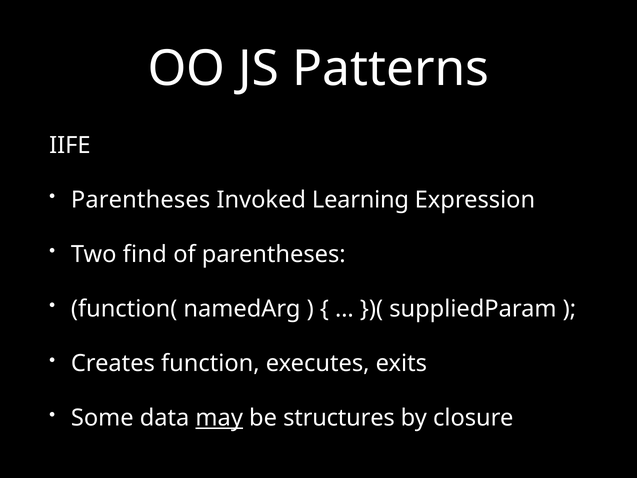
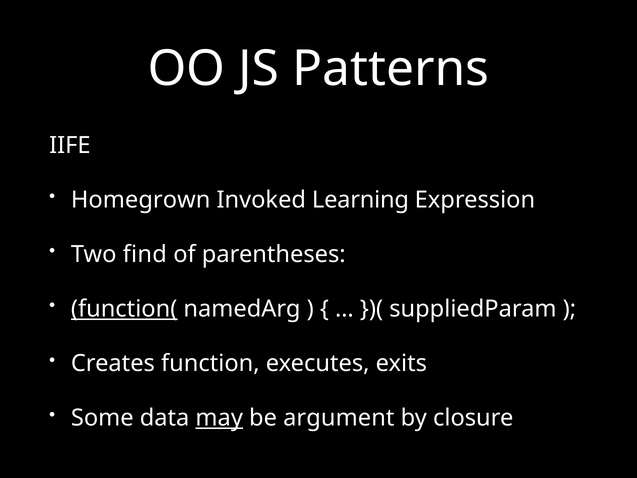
Parentheses at (141, 200): Parentheses -> Homegrown
function( underline: none -> present
structures: structures -> argument
